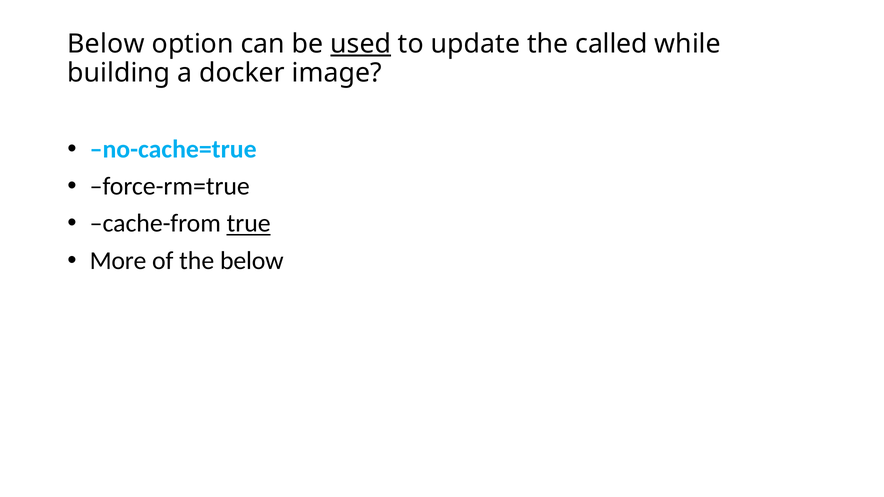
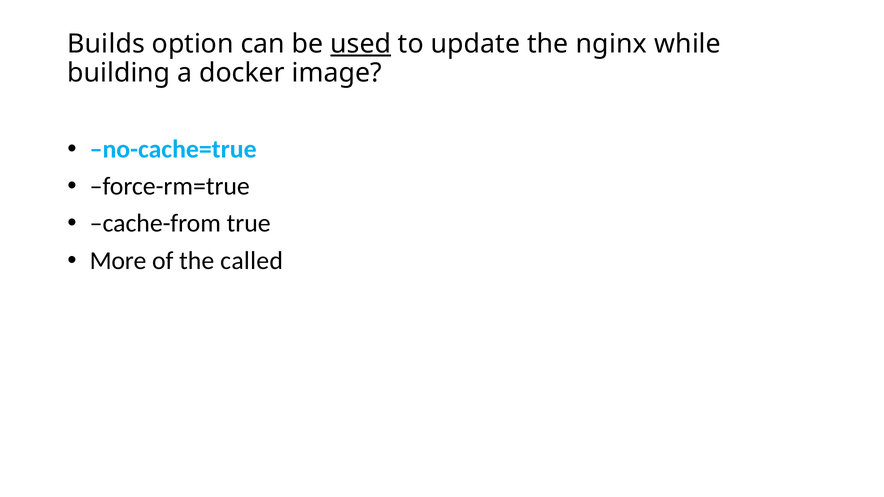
Below at (106, 44): Below -> Builds
called: called -> nginx
true underline: present -> none
the below: below -> called
